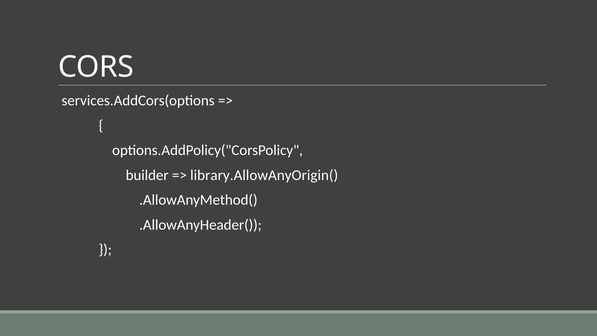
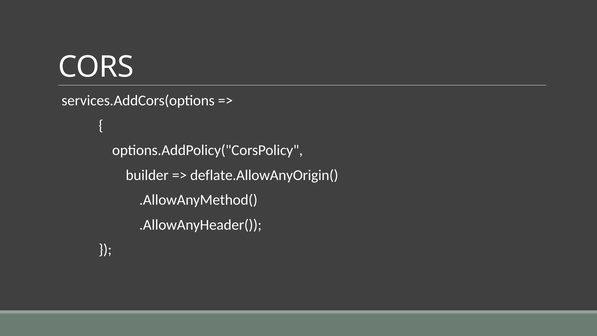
library.AllowAnyOrigin(: library.AllowAnyOrigin( -> deflate.AllowAnyOrigin(
